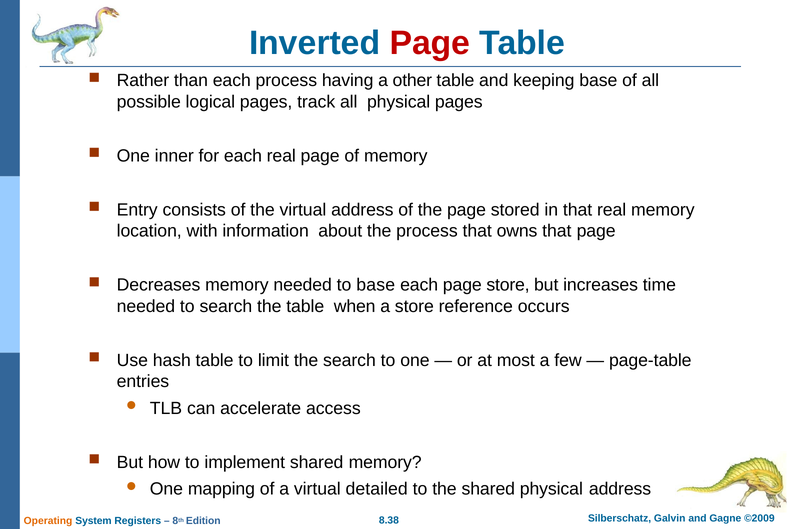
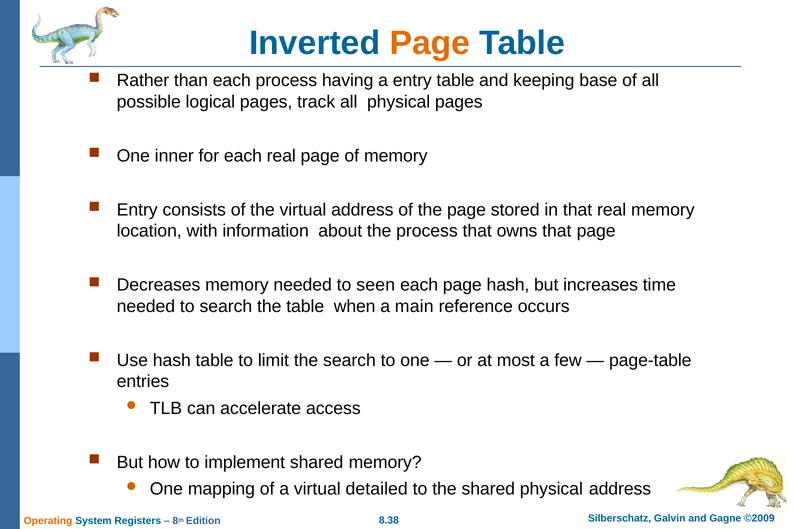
Page at (430, 43) colour: red -> orange
a other: other -> entry
to base: base -> seen
page store: store -> hash
a store: store -> main
